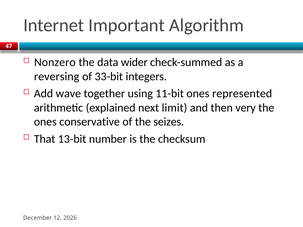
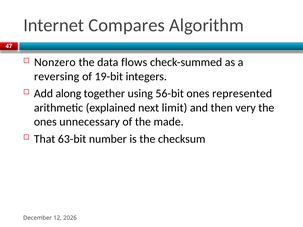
Important: Important -> Compares
wider: wider -> flows
33-bit: 33-bit -> 19-bit
wave: wave -> along
11-bit: 11-bit -> 56-bit
conservative: conservative -> unnecessary
seizes: seizes -> made
13-bit: 13-bit -> 63-bit
